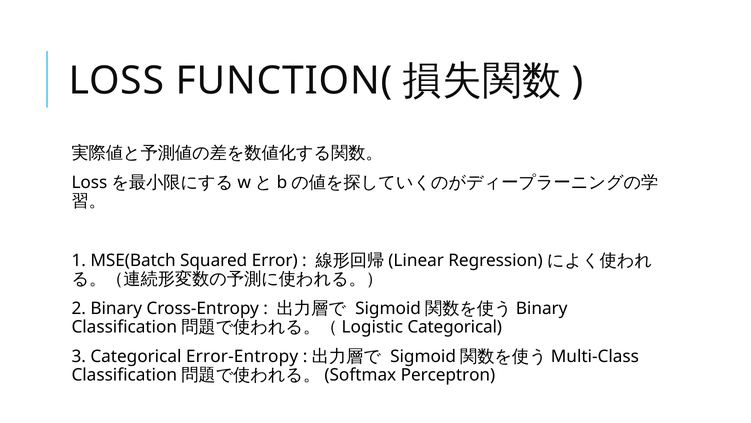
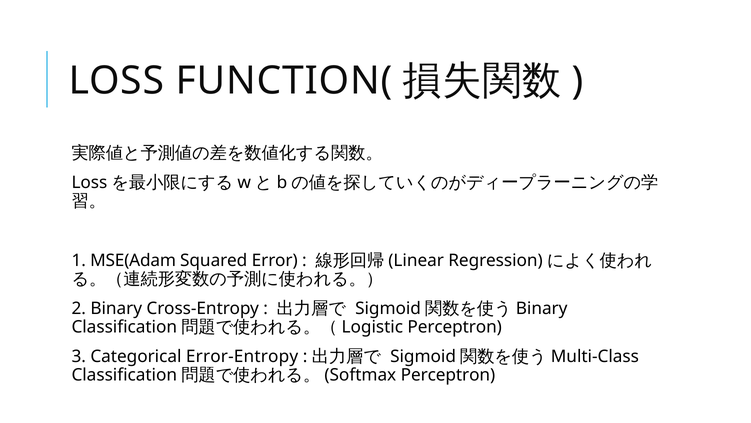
MSE(Batch: MSE(Batch -> MSE(Adam
Categorical at (455, 327): Categorical -> Perceptron
